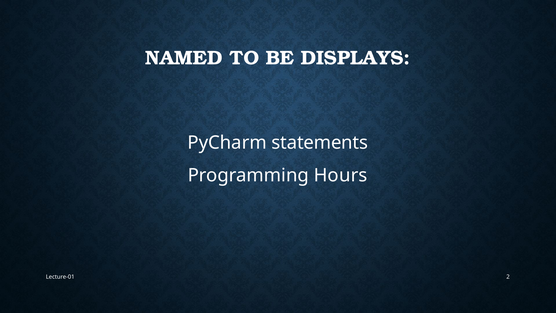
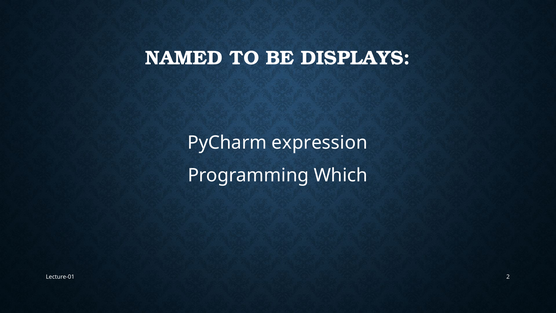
statements: statements -> expression
Hours: Hours -> Which
